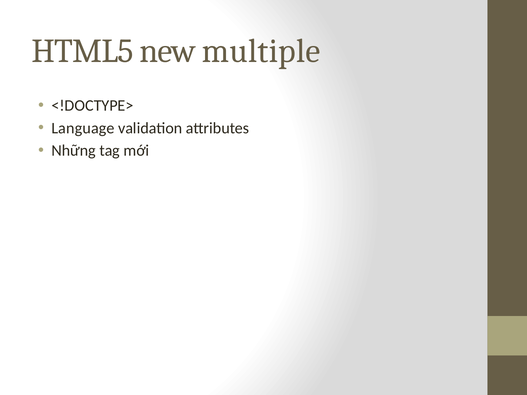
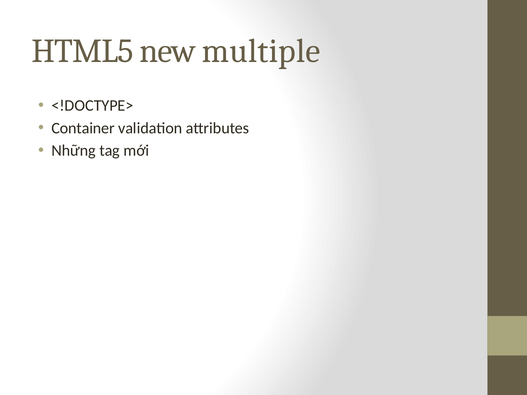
Language: Language -> Container
